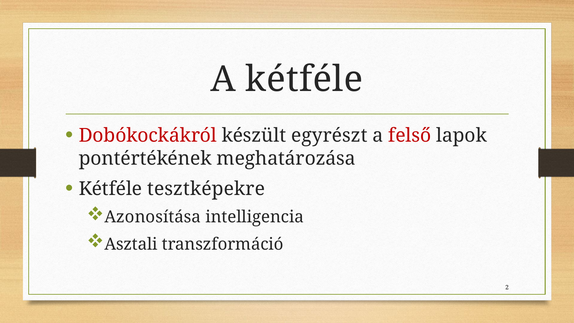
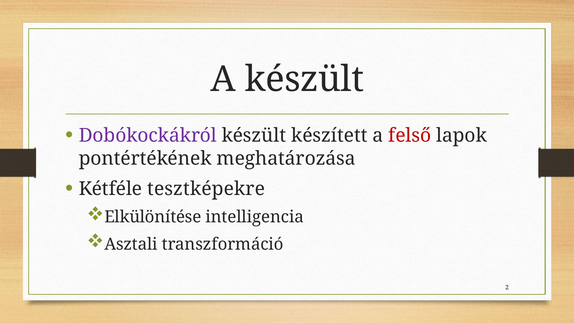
A kétféle: kétféle -> készült
Dobókockákról colour: red -> purple
egyrészt: egyrészt -> készített
Azonosítása: Azonosítása -> Elkülönítése
